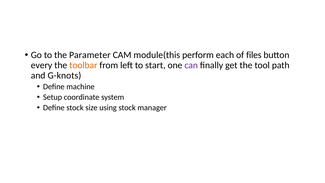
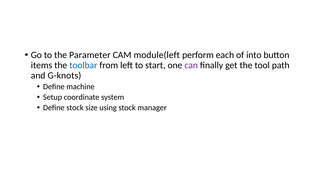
module(this: module(this -> module(left
files: files -> into
every: every -> items
toolbar colour: orange -> blue
